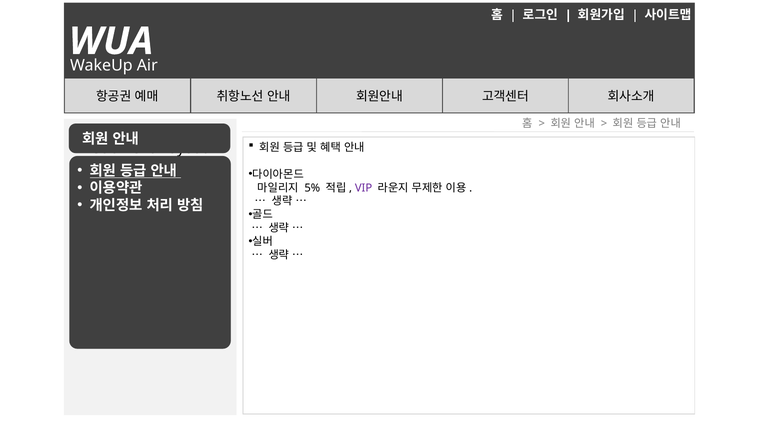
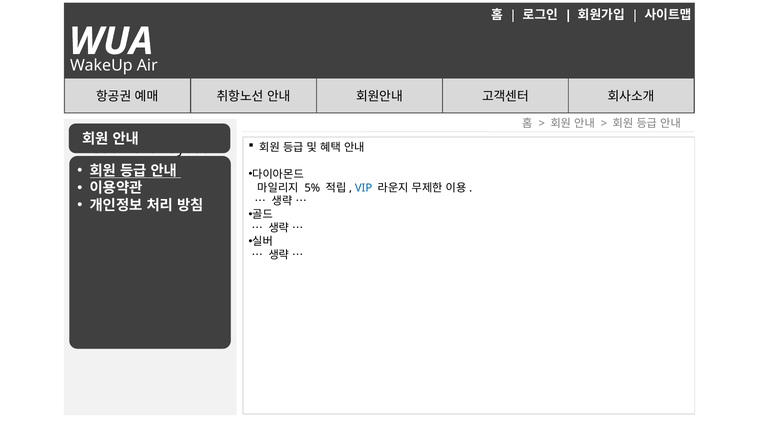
VIP colour: purple -> blue
